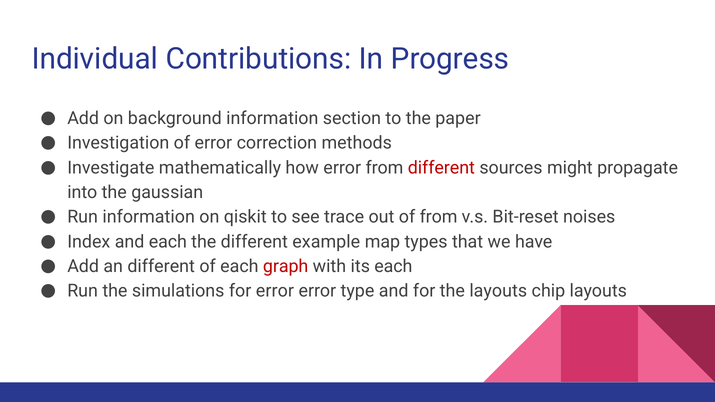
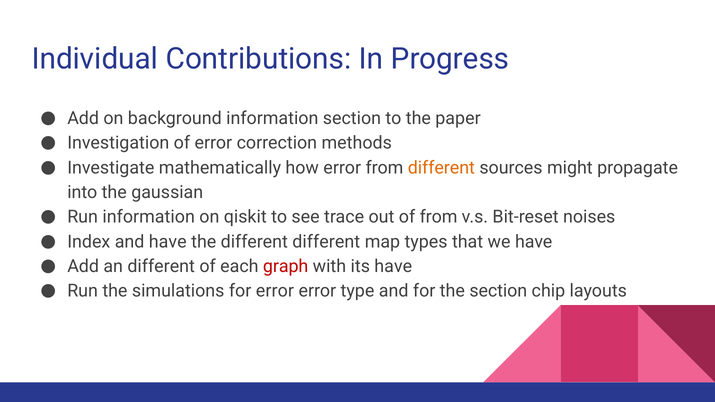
different at (441, 168) colour: red -> orange
and each: each -> have
different example: example -> different
its each: each -> have
the layouts: layouts -> section
